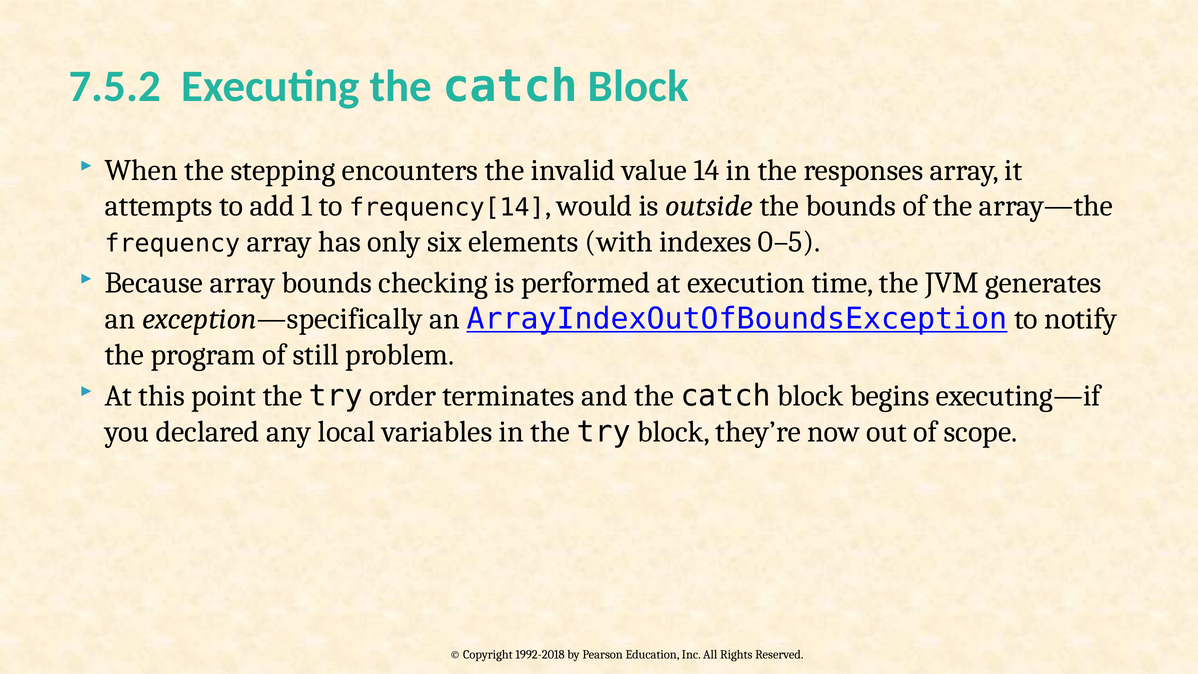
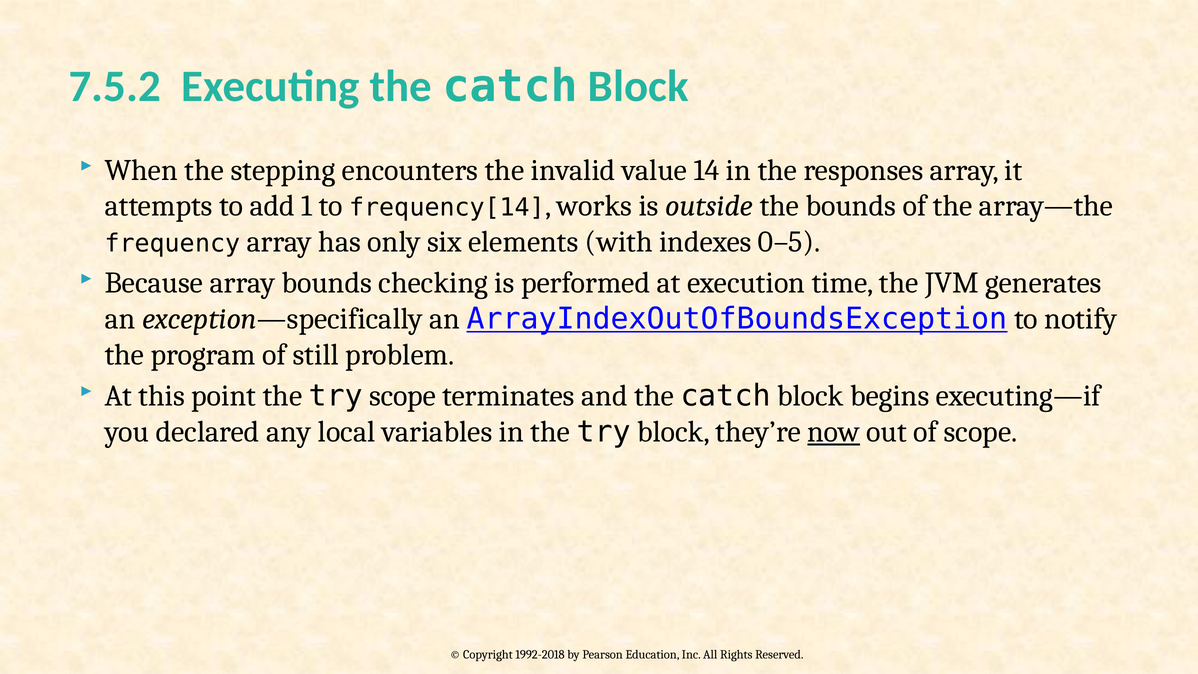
would: would -> works
try order: order -> scope
now underline: none -> present
